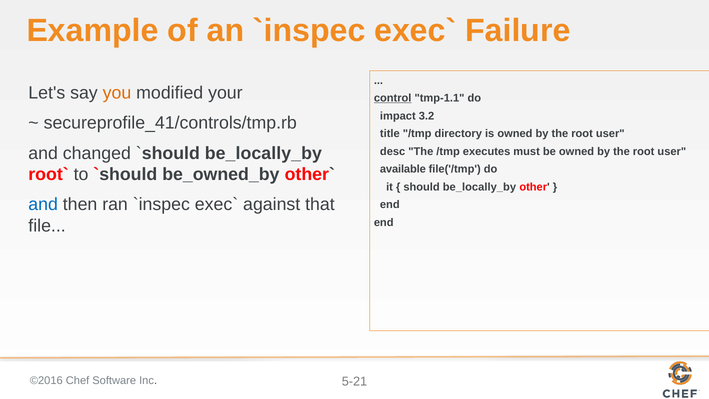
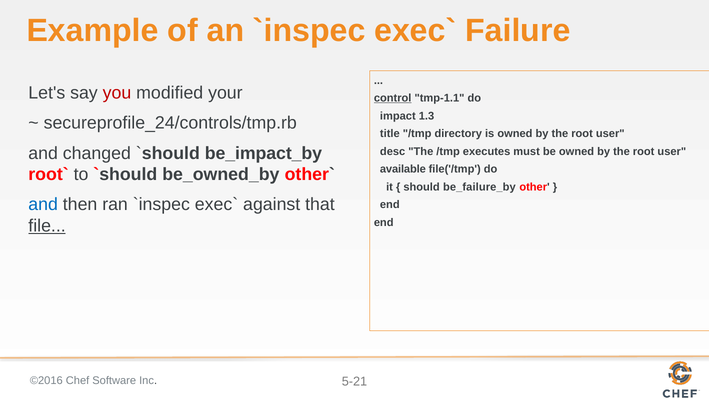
you colour: orange -> red
3.2: 3.2 -> 1.3
secureprofile_41/controls/tmp.rb: secureprofile_41/controls/tmp.rb -> secureprofile_24/controls/tmp.rb
be_locally_by at (263, 153): be_locally_by -> be_impact_by
should be_locally_by: be_locally_by -> be_failure_by
file underline: none -> present
